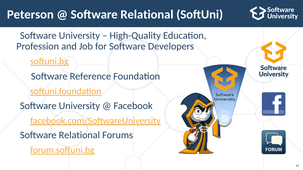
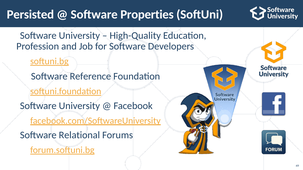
Peterson: Peterson -> Persisted
Software Relational: Relational -> Properties
